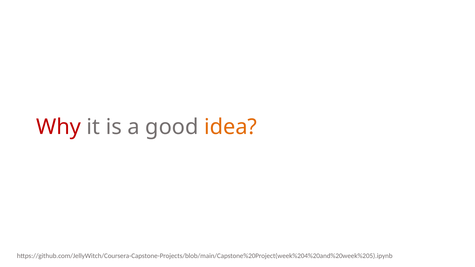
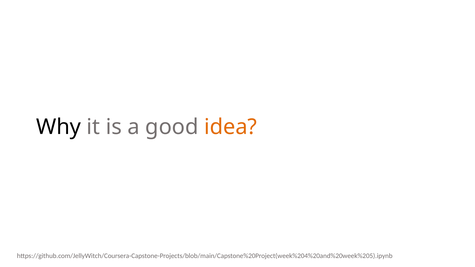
Why colour: red -> black
